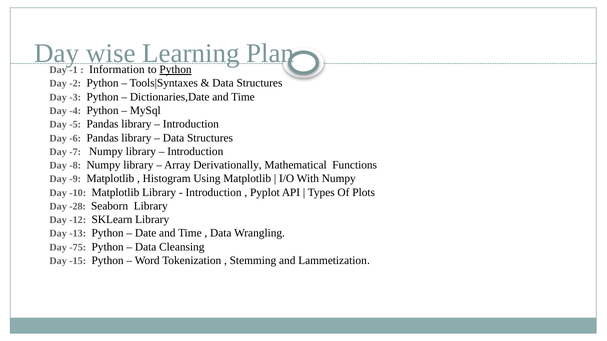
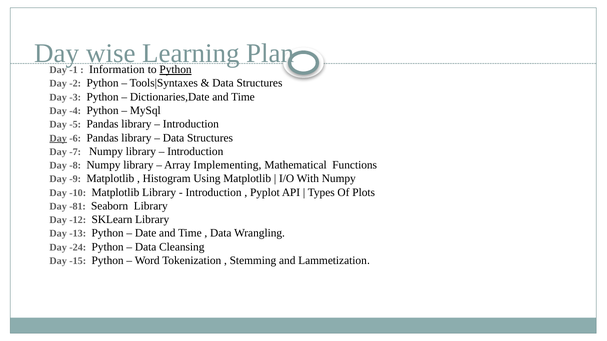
Day at (58, 138) underline: none -> present
Derivationally: Derivationally -> Implementing
-28: -28 -> -81
-75: -75 -> -24
